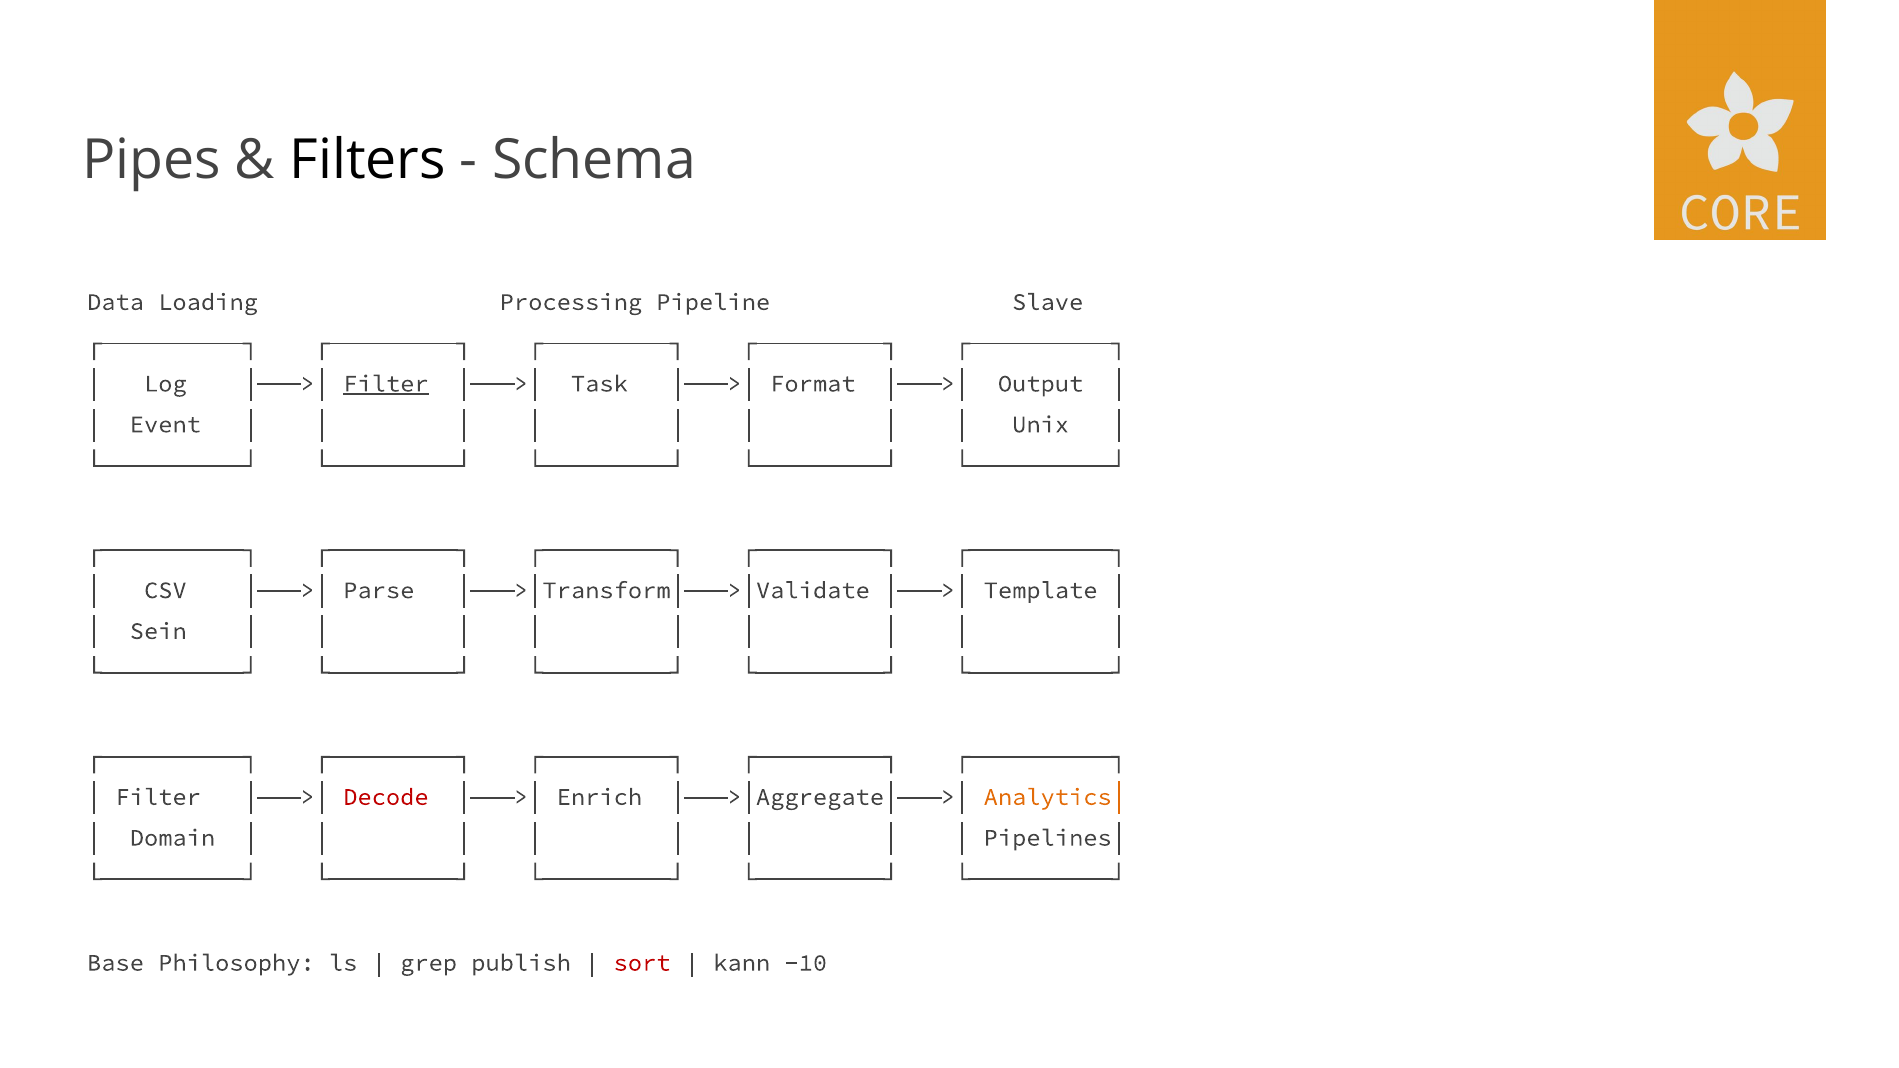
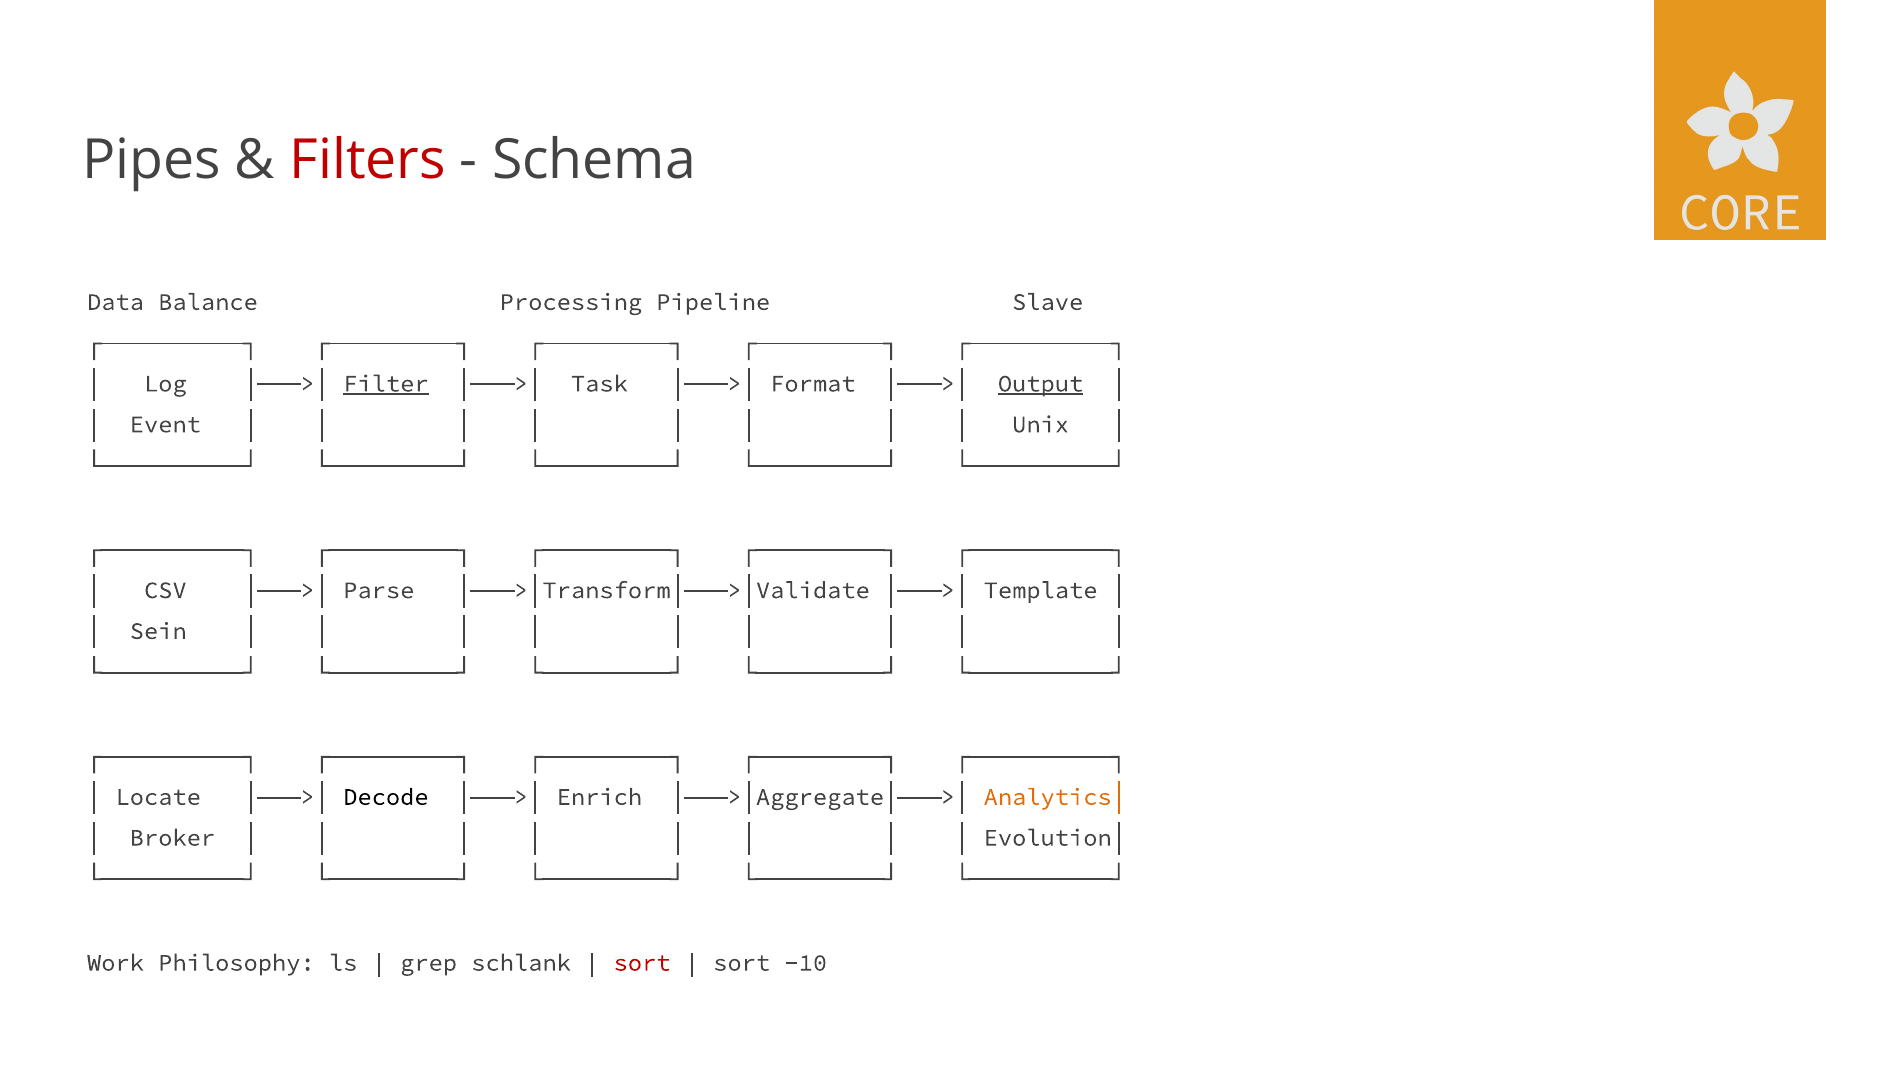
Filters colour: black -> red
Loading: Loading -> Balance
Output underline: none -> present
Filter at (158, 797): Filter -> Locate
Decode colour: red -> black
Domain: Domain -> Broker
Pipelines│: Pipelines│ -> Evolution│
Base: Base -> Work
publish: publish -> schlank
kann at (742, 963): kann -> sort
